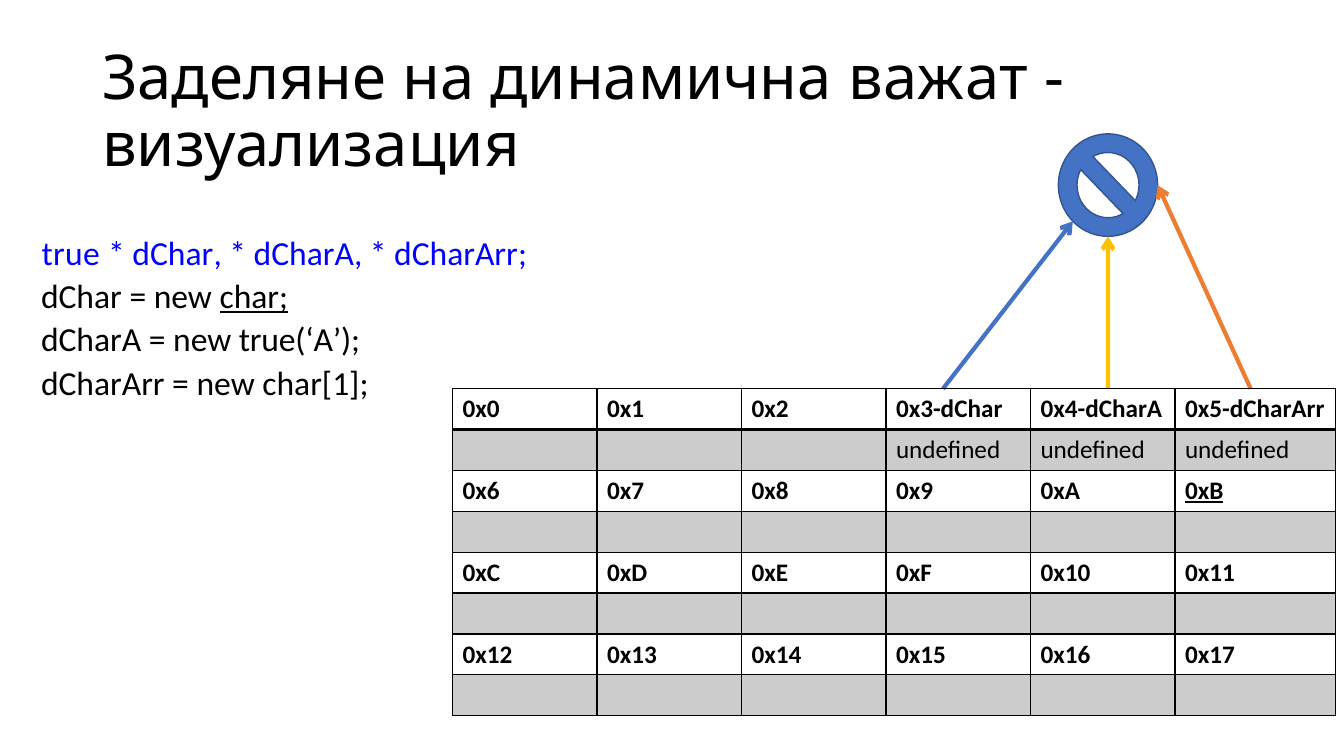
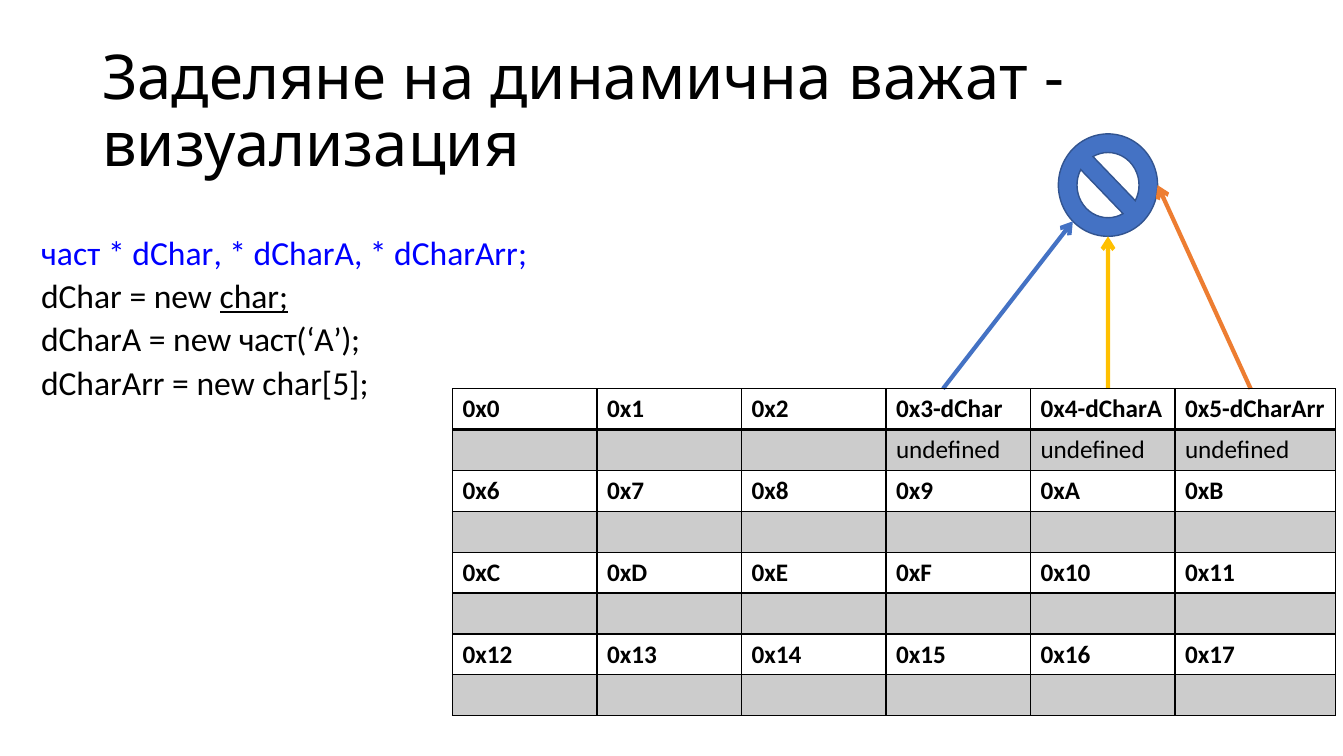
true: true -> част
true(‘A: true(‘A -> част(‘A
char[1: char[1 -> char[5
0xB underline: present -> none
